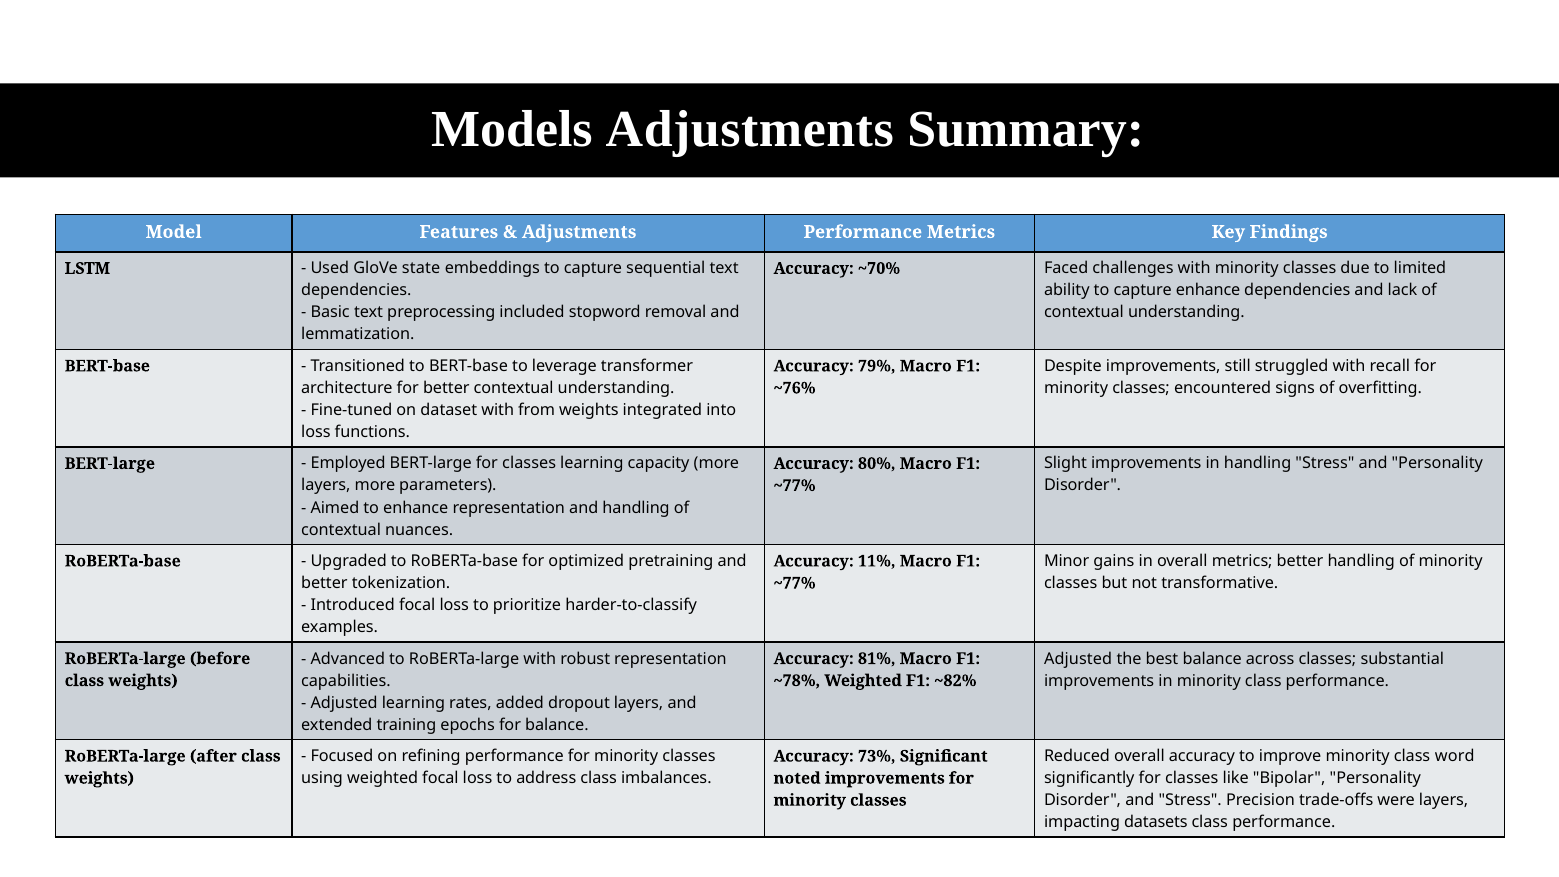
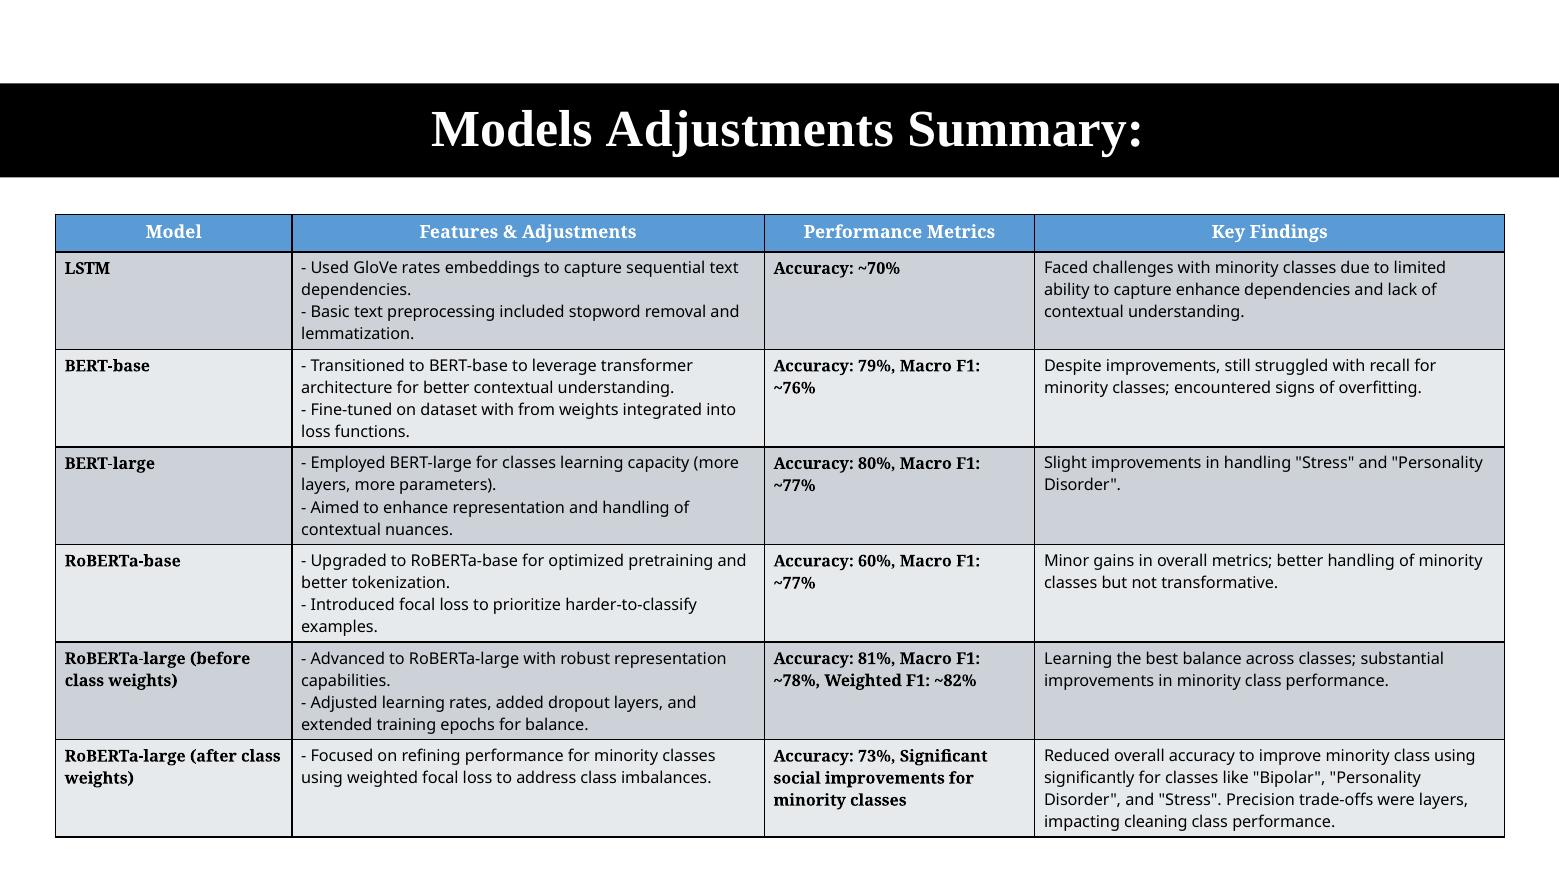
GloVe state: state -> rates
11%: 11% -> 60%
Adjusted at (1078, 659): Adjusted -> Learning
class word: word -> using
noted: noted -> social
datasets: datasets -> cleaning
